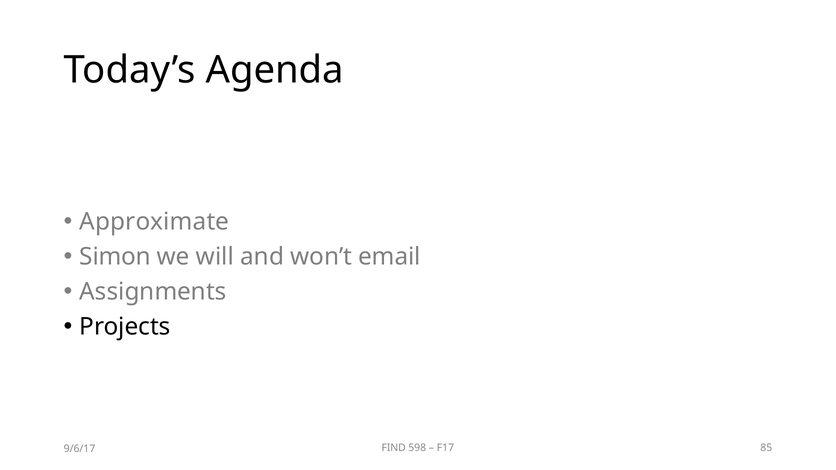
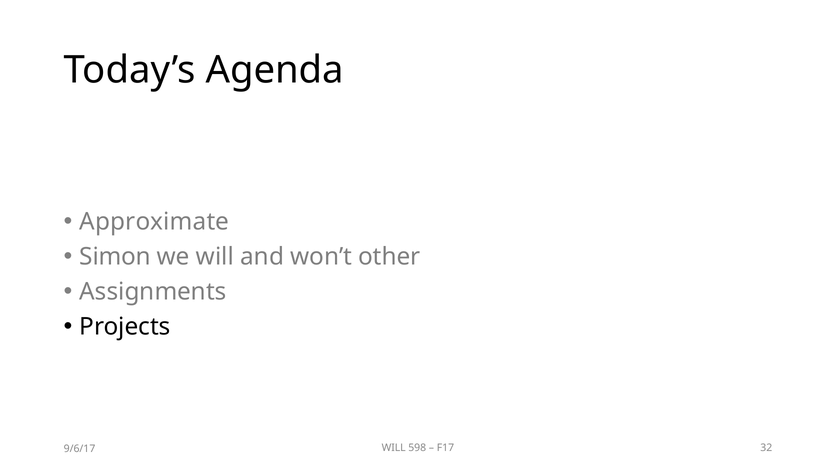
email: email -> other
FIND at (394, 448): FIND -> WILL
85: 85 -> 32
